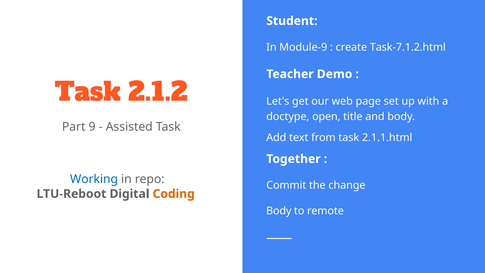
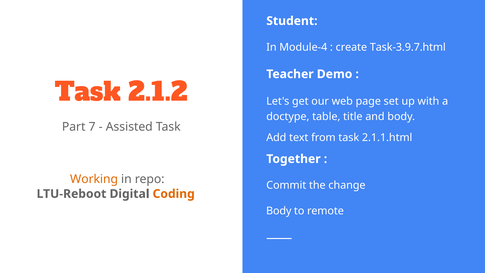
Module-9: Module-9 -> Module-4
Task-7.1.2.html: Task-7.1.2.html -> Task-3.9.7.html
open: open -> table
9: 9 -> 7
Working colour: blue -> orange
